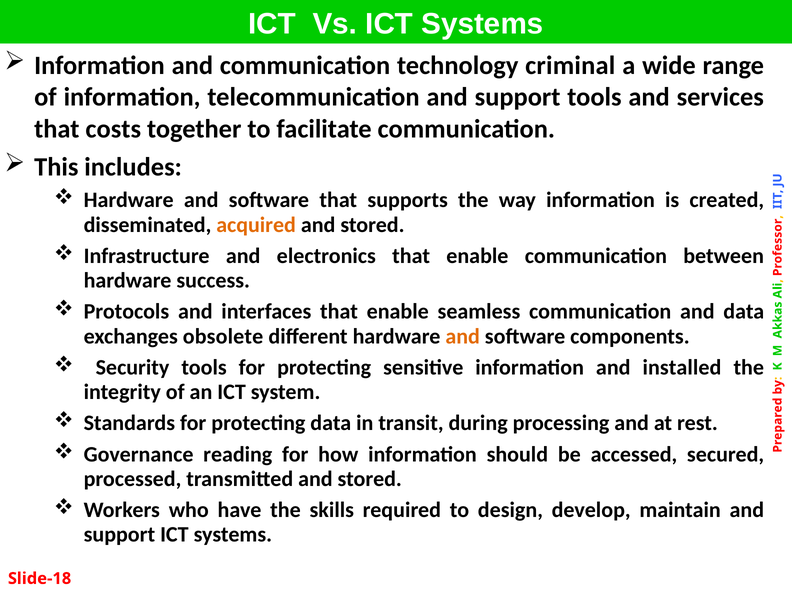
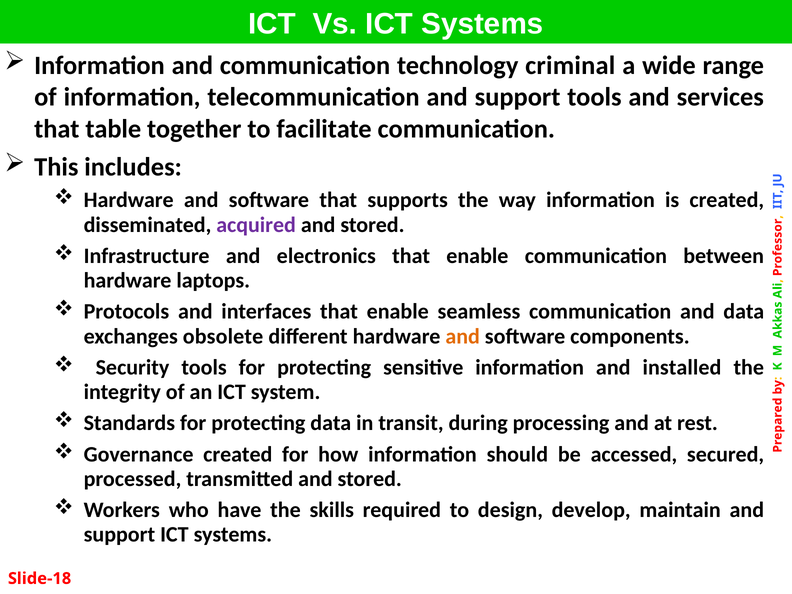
costs: costs -> table
acquired colour: orange -> purple
success: success -> laptops
Governance reading: reading -> created
